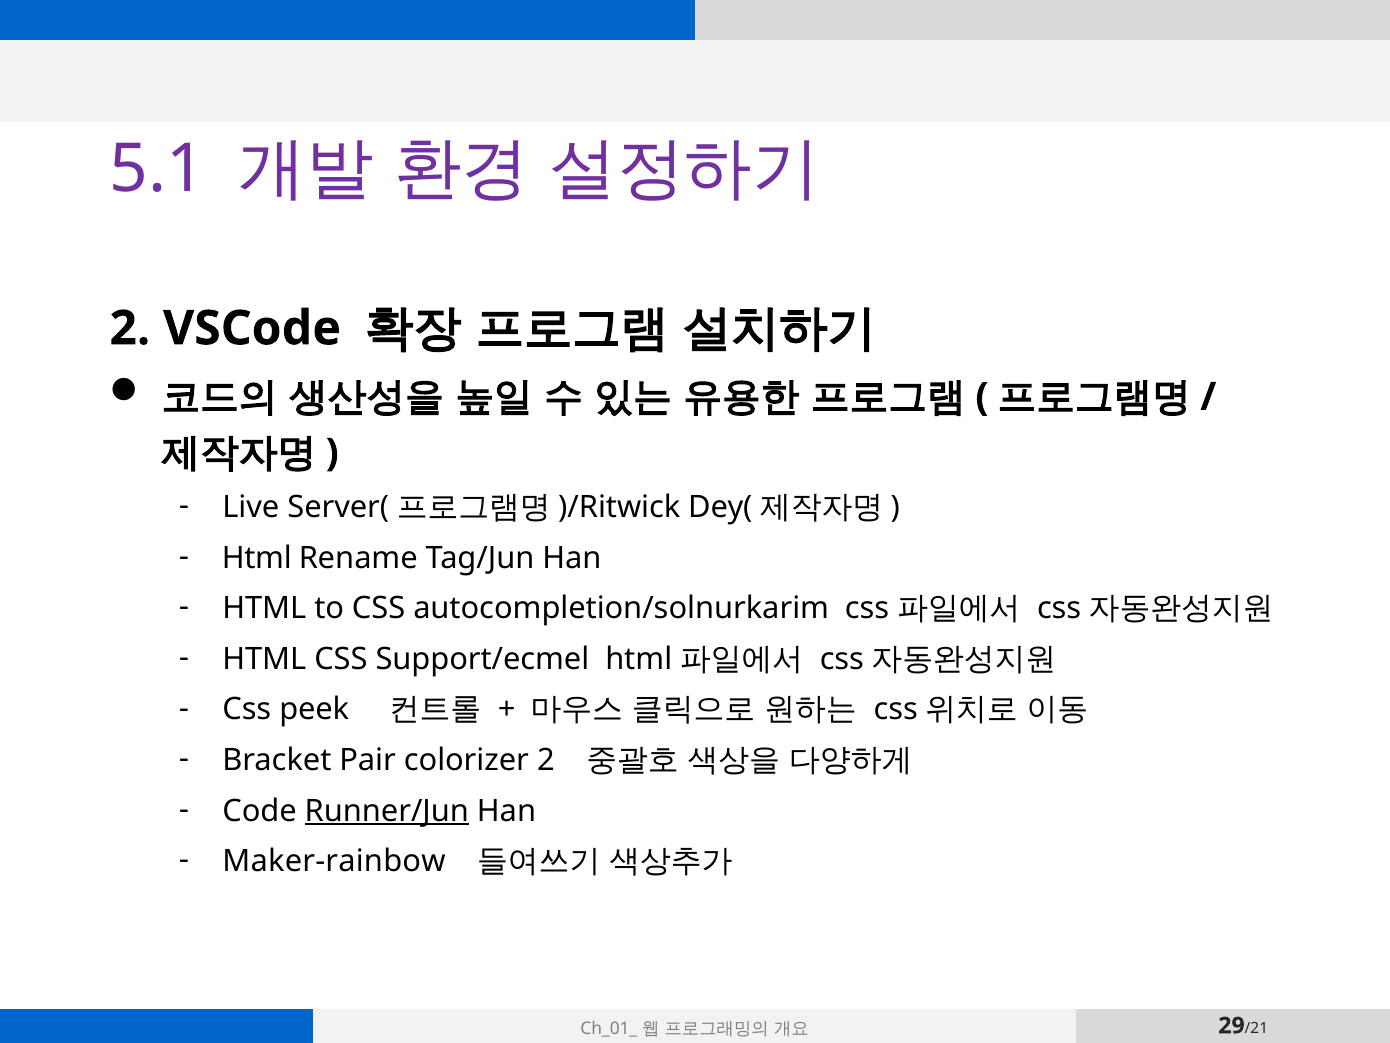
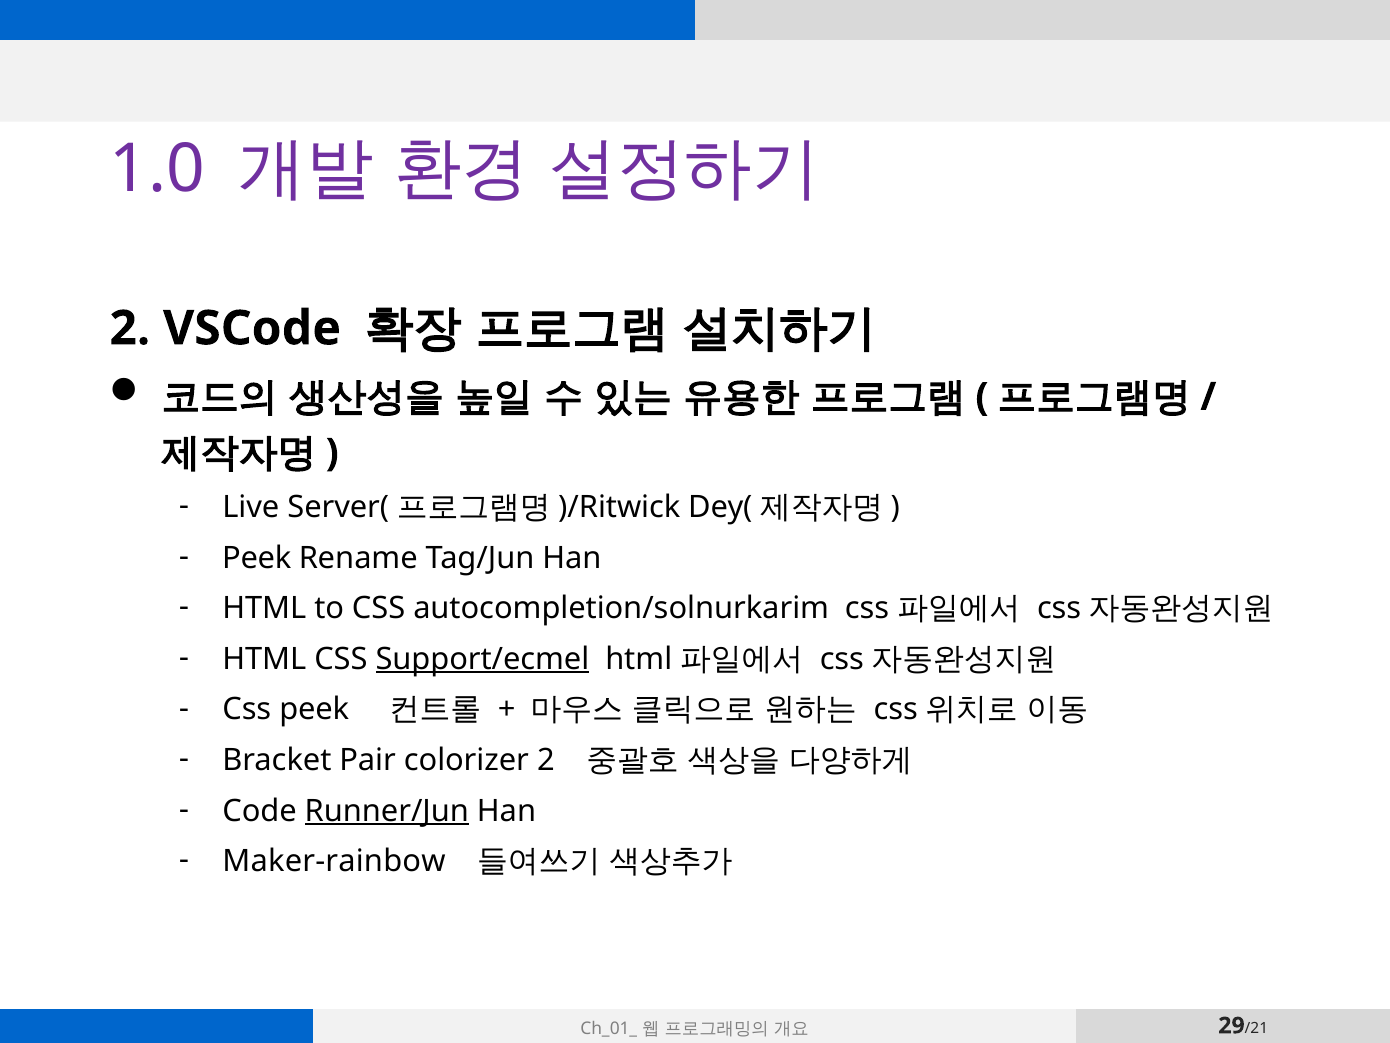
5.1: 5.1 -> 1.0
Html at (257, 558): Html -> Peek
Support/ecmel underline: none -> present
